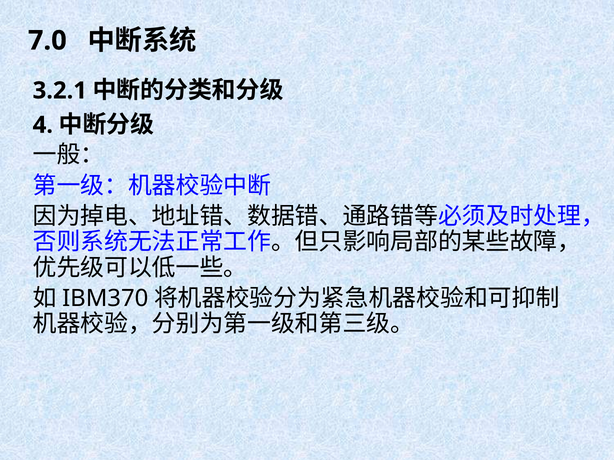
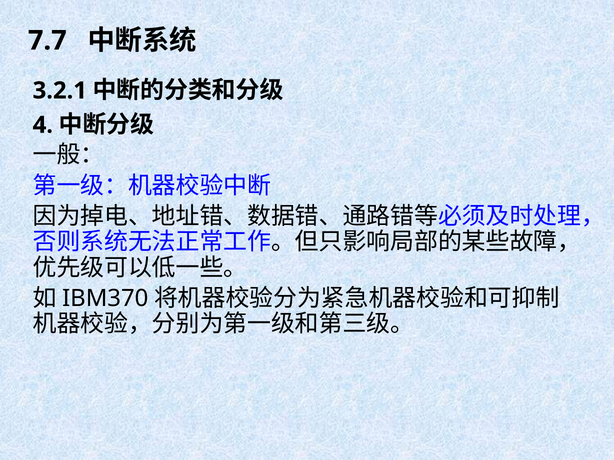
7.0: 7.0 -> 7.7
